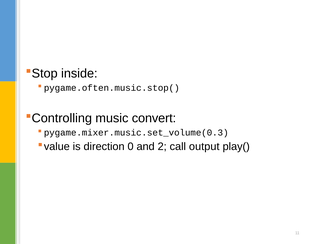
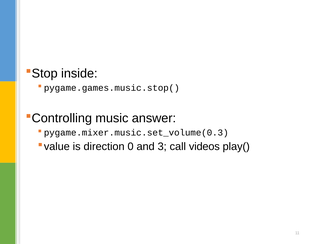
pygame.often.music.stop(: pygame.often.music.stop( -> pygame.games.music.stop(
convert: convert -> answer
2: 2 -> 3
output: output -> videos
